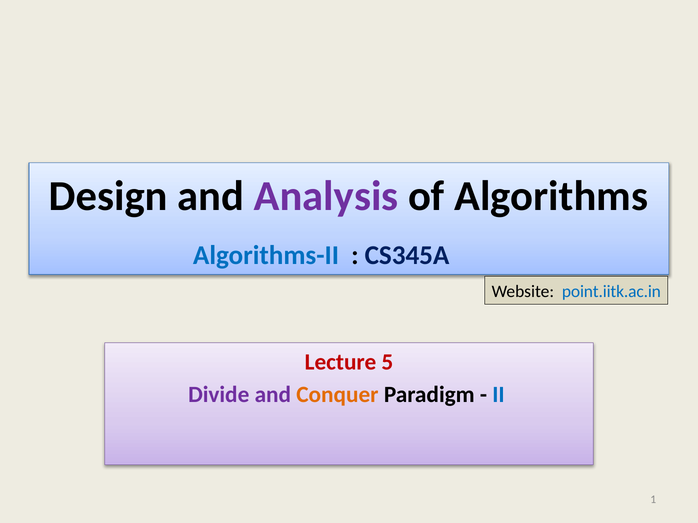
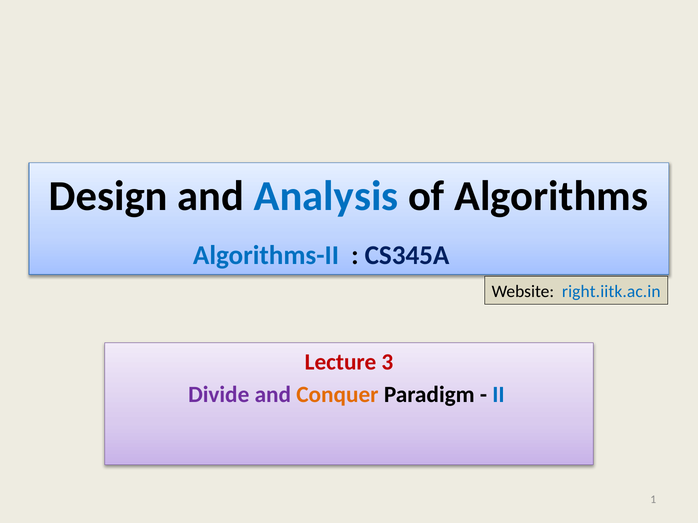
Analysis colour: purple -> blue
point.iitk.ac.in: point.iitk.ac.in -> right.iitk.ac.in
5: 5 -> 3
